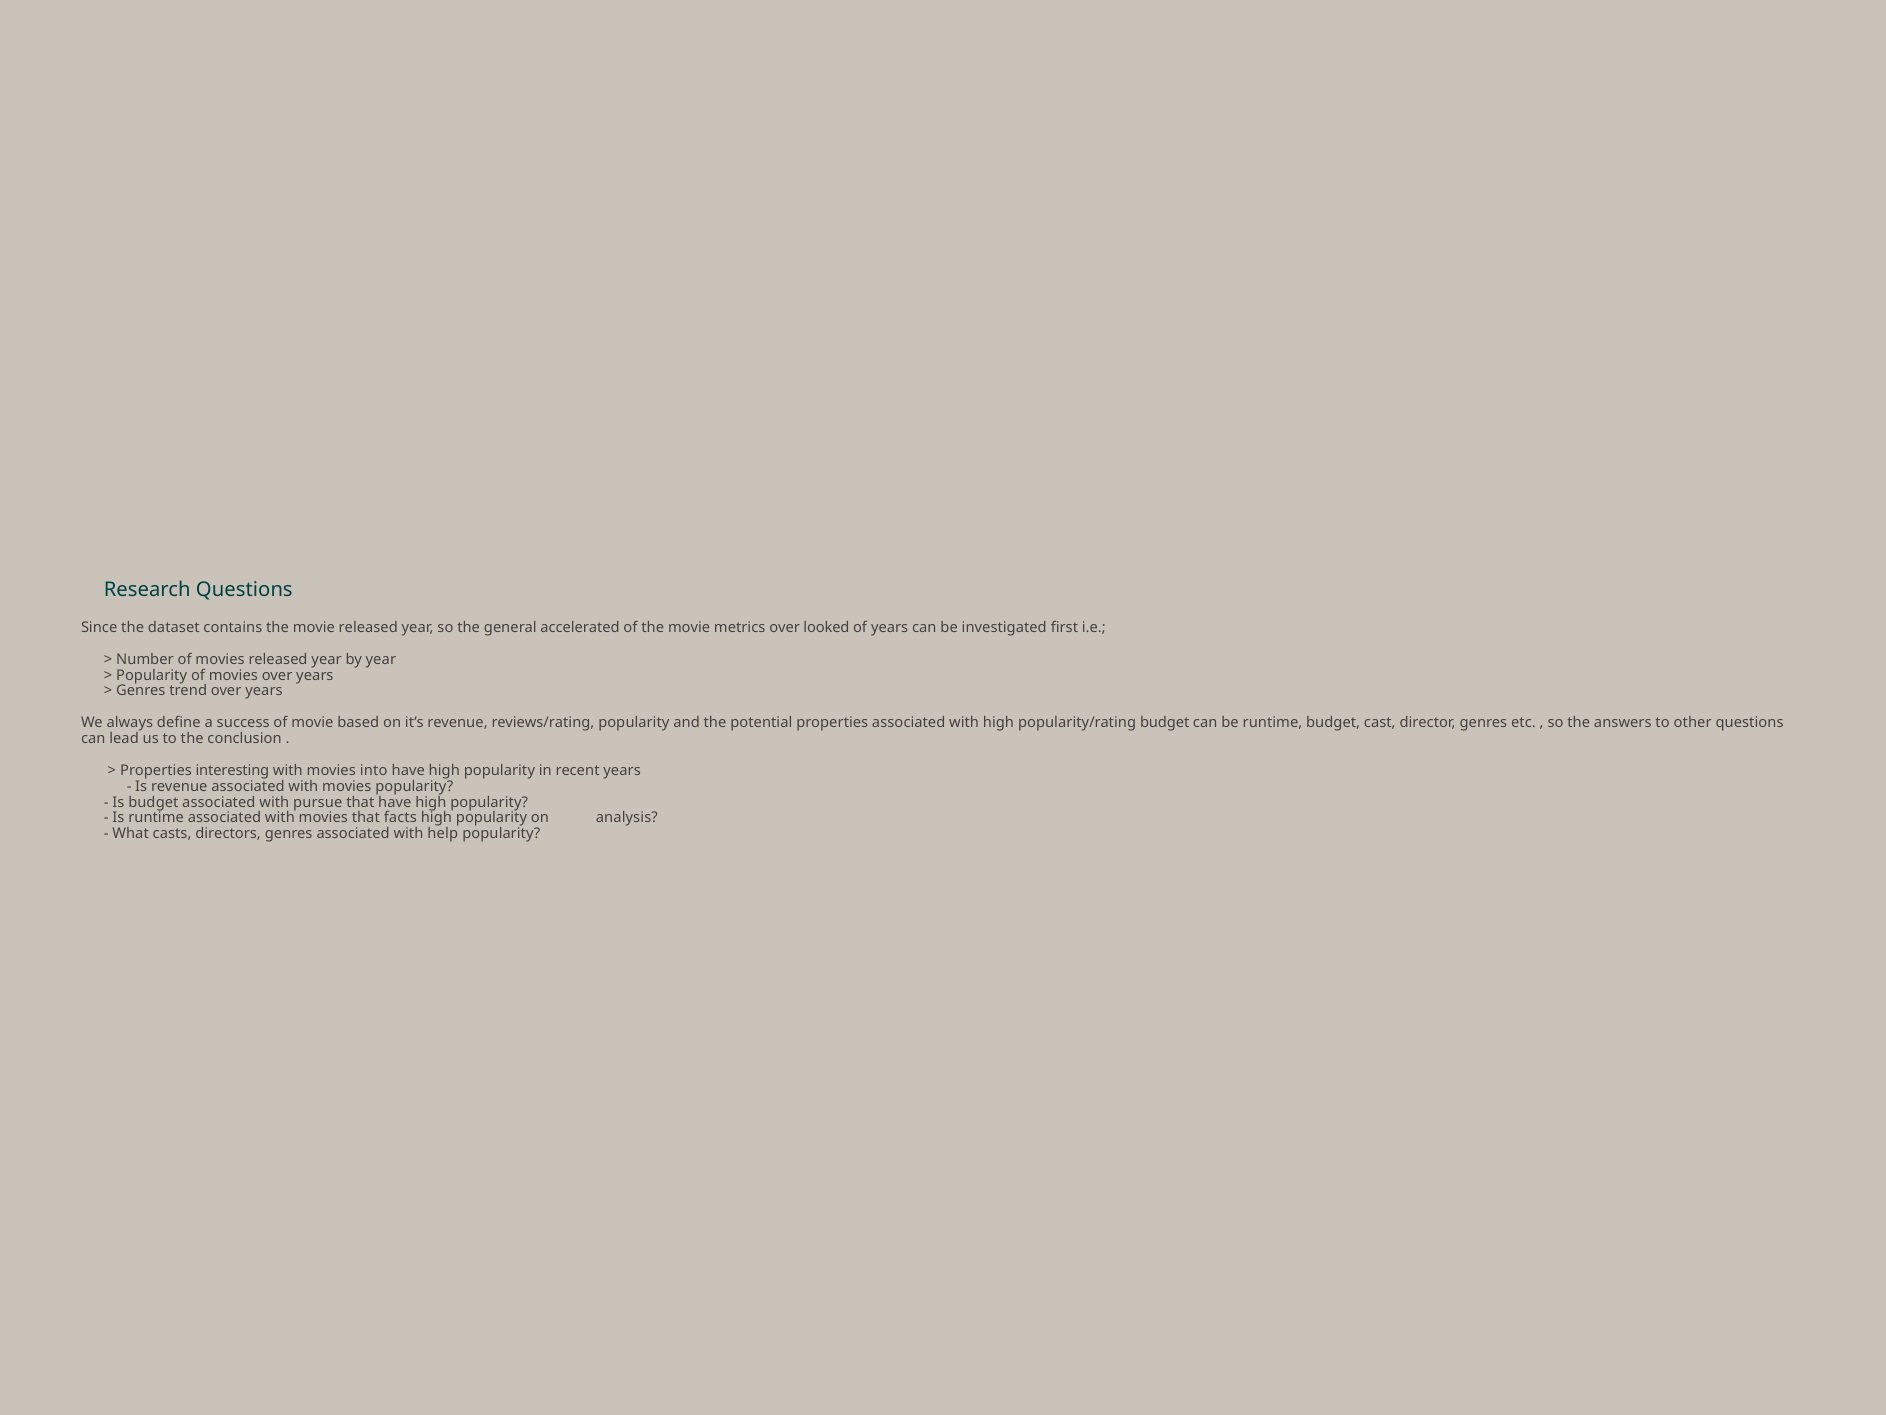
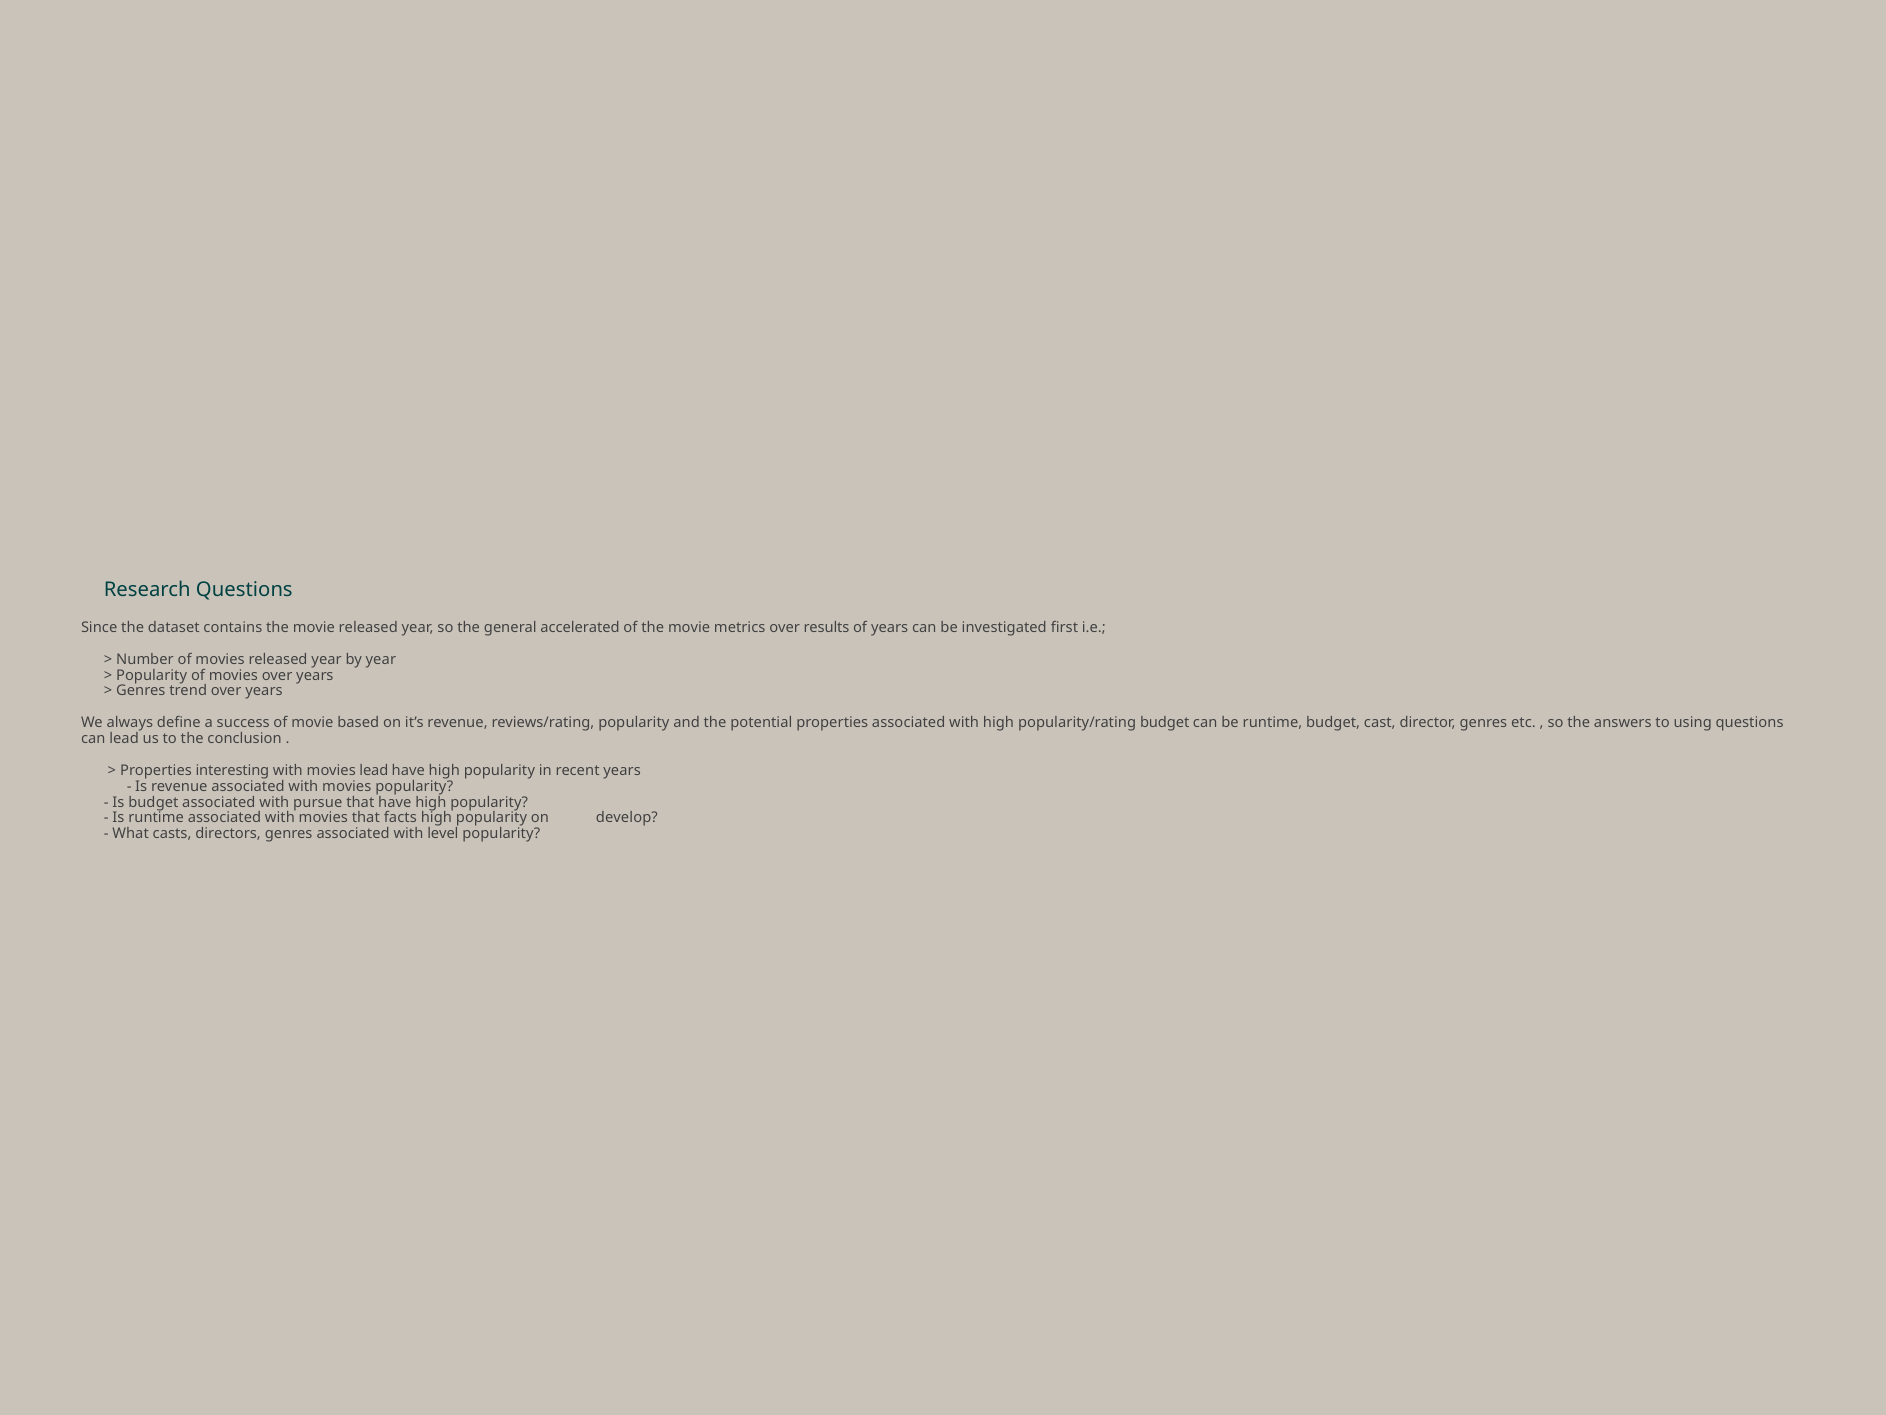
looked: looked -> results
other: other -> using
movies into: into -> lead
analysis: analysis -> develop
help: help -> level
